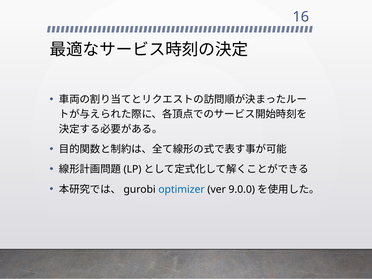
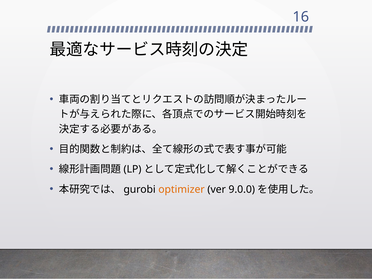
optimizer colour: blue -> orange
